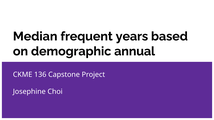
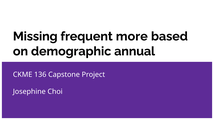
Median: Median -> Missing
years: years -> more
